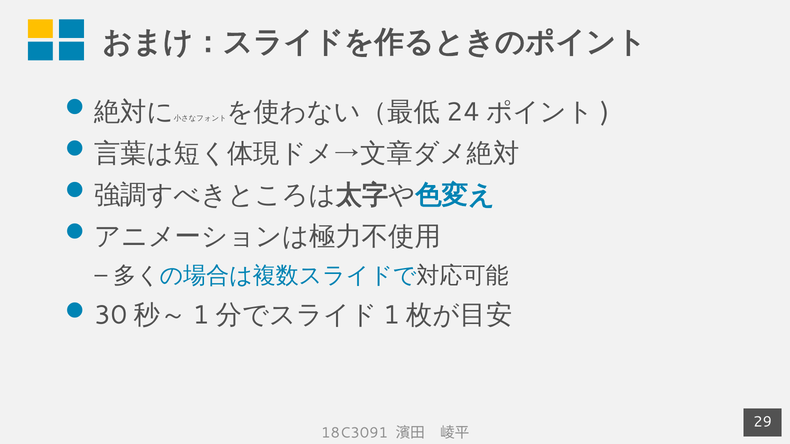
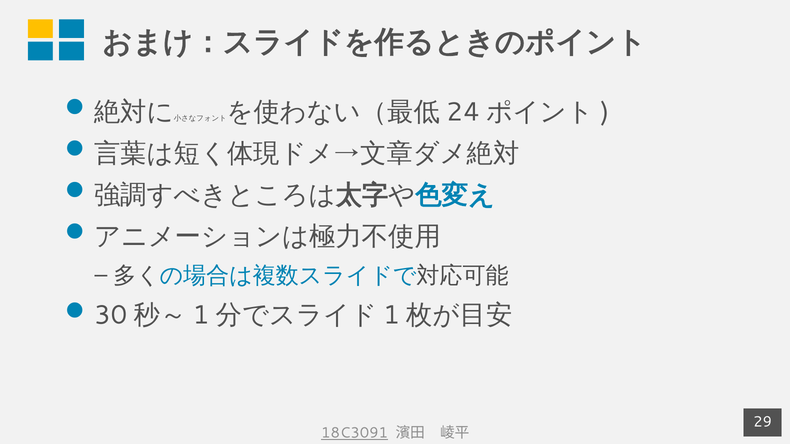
18C3091 underline: none -> present
